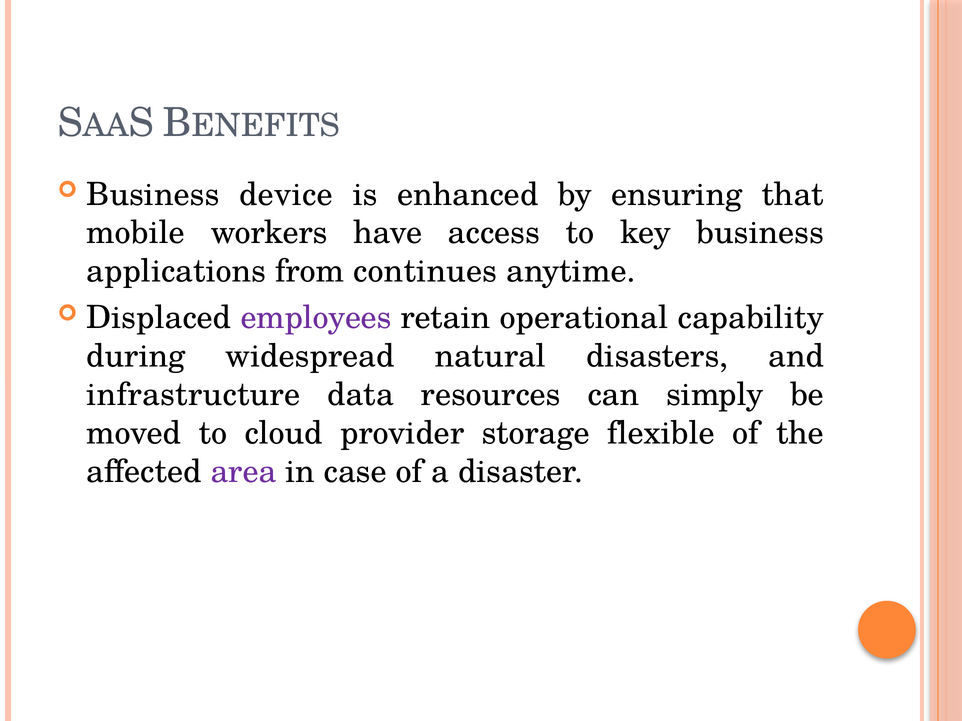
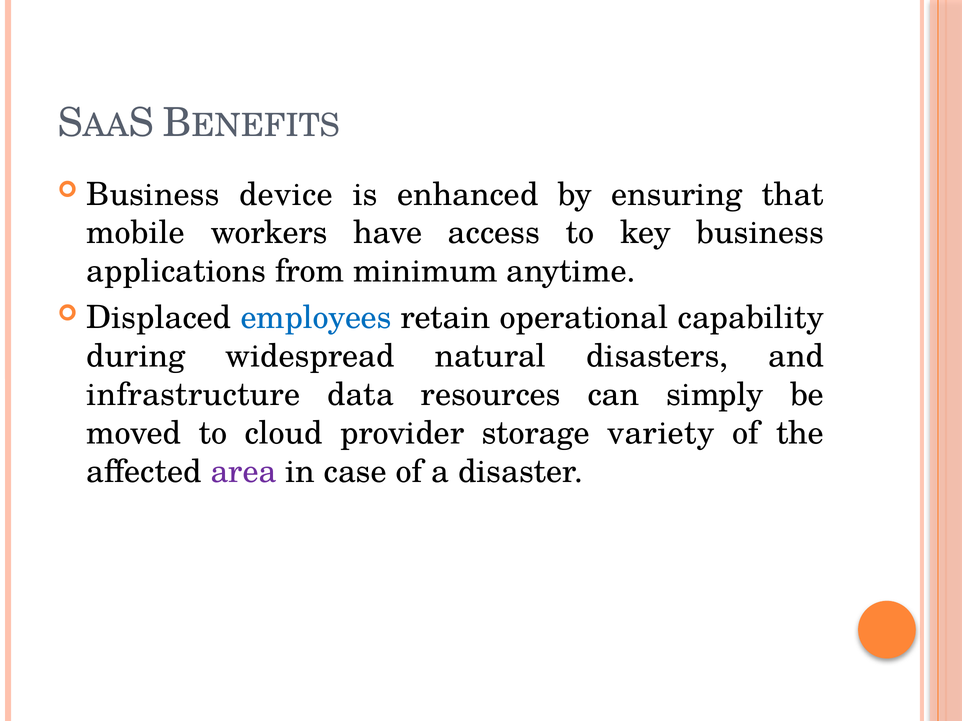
continues: continues -> minimum
employees colour: purple -> blue
flexible: flexible -> variety
